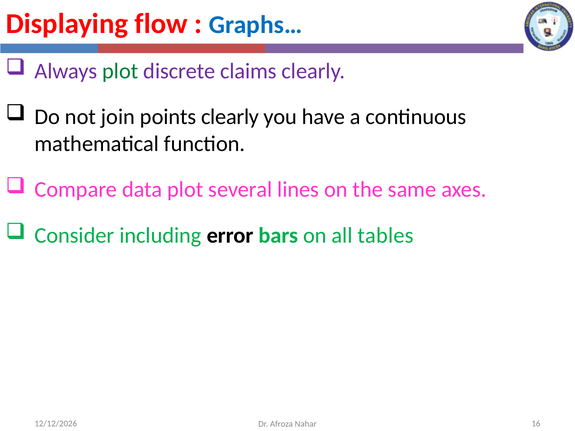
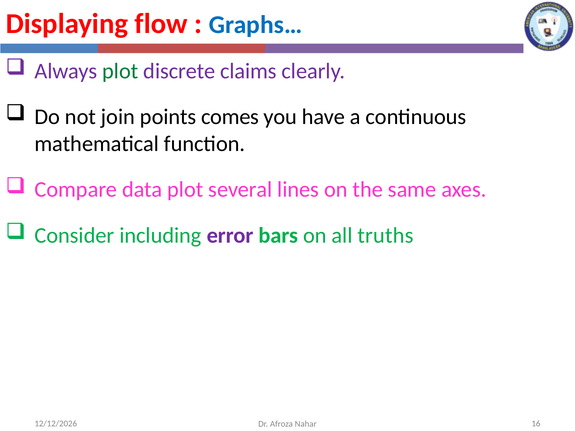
points clearly: clearly -> comes
error colour: black -> purple
tables: tables -> truths
